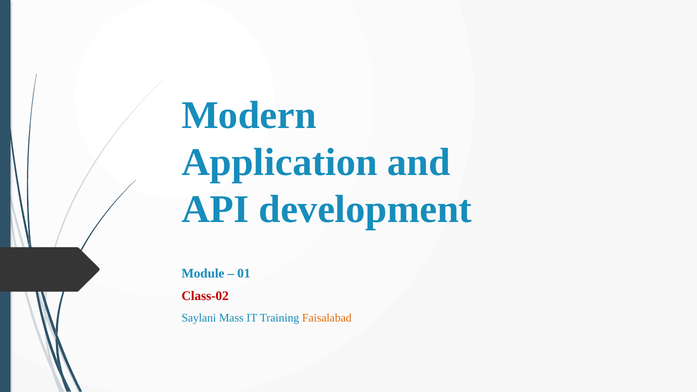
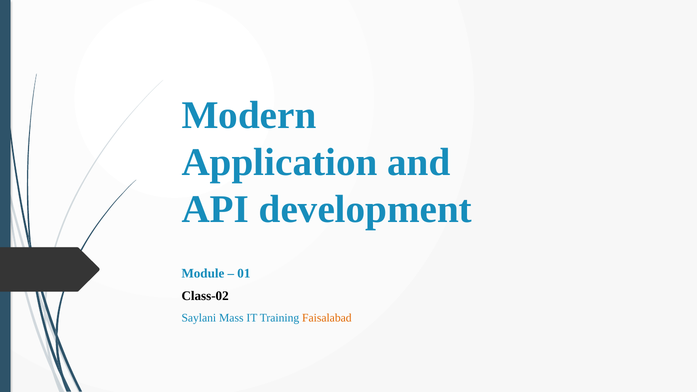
Class-02 colour: red -> black
